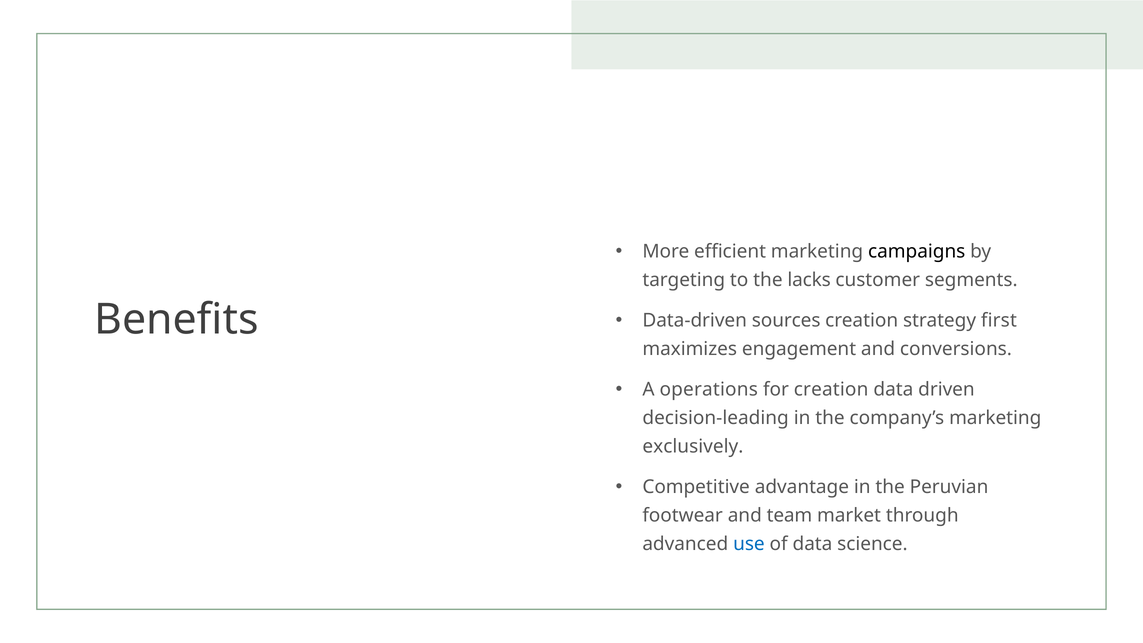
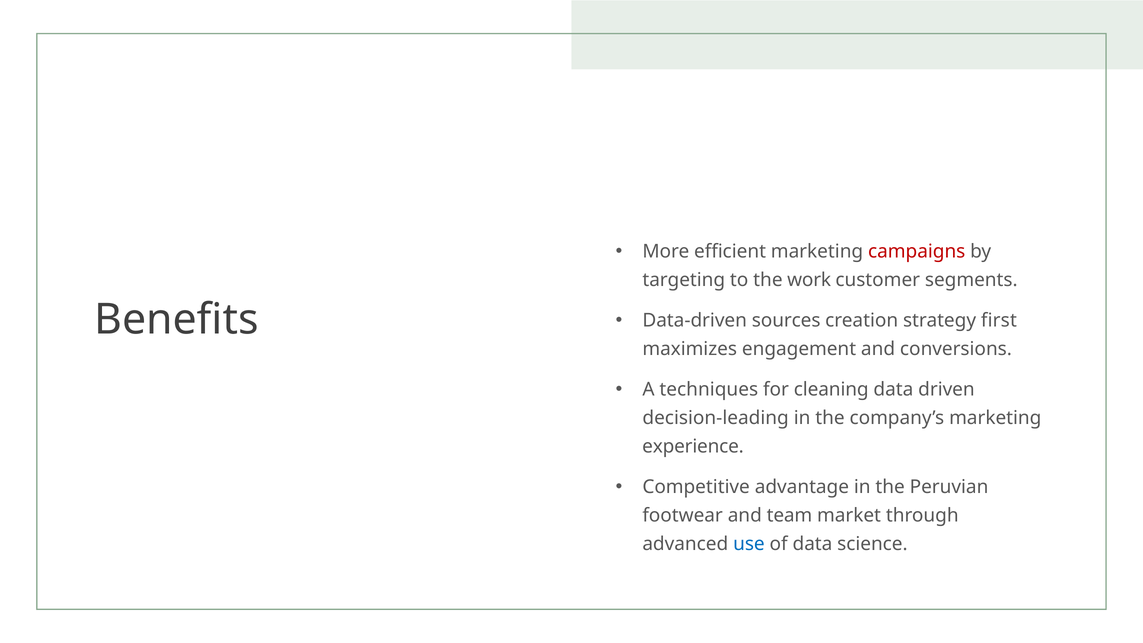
campaigns colour: black -> red
lacks: lacks -> work
operations: operations -> techniques
for creation: creation -> cleaning
exclusively: exclusively -> experience
